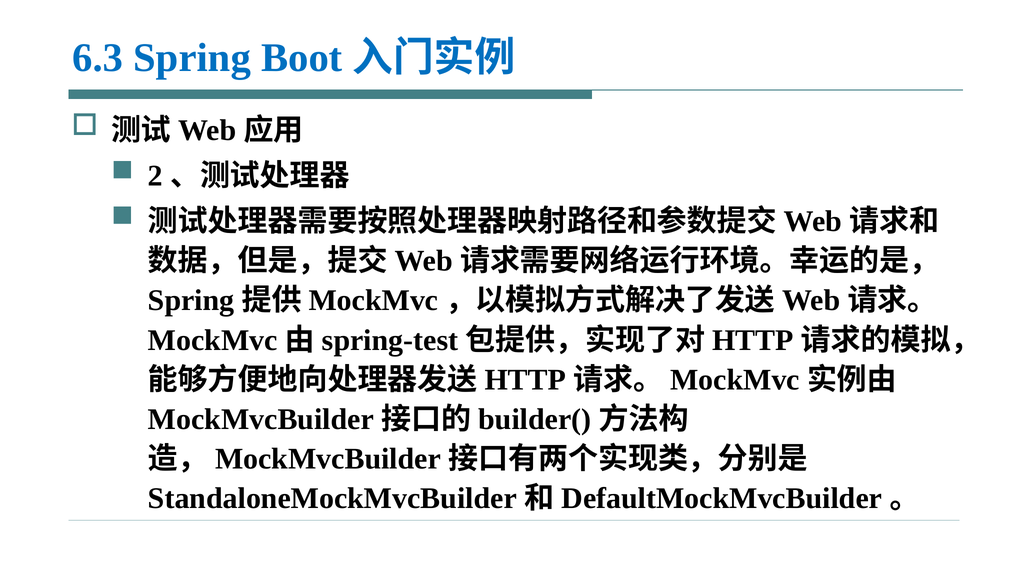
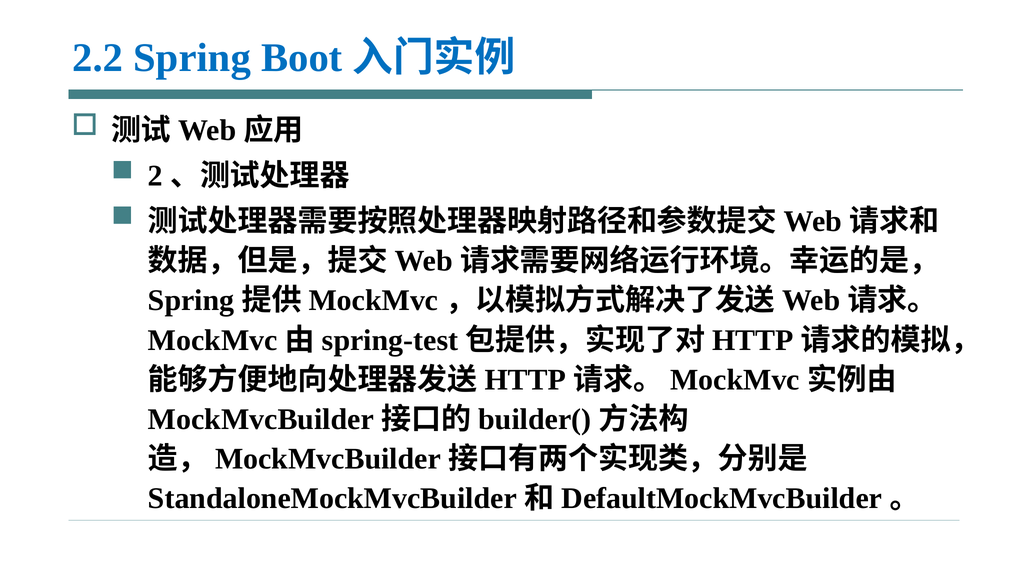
6.3: 6.3 -> 2.2
